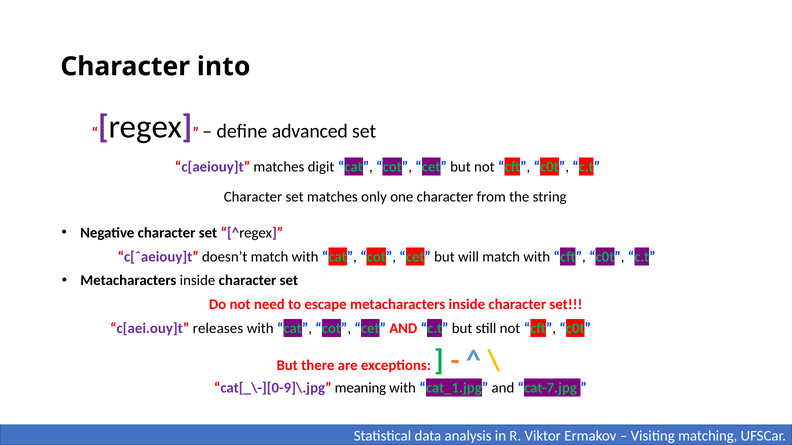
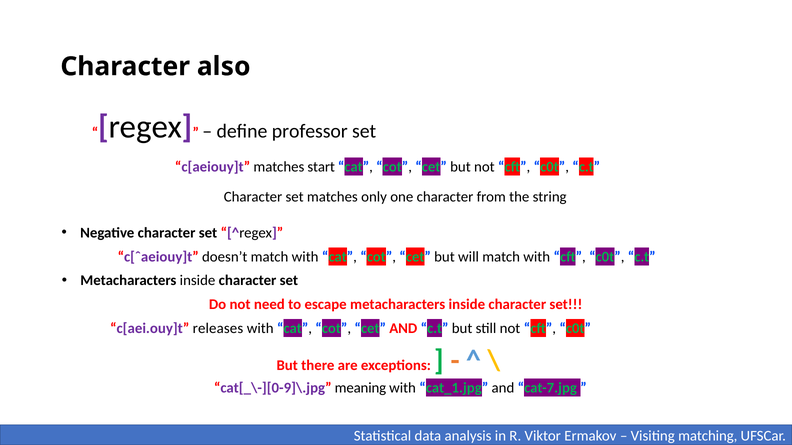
into: into -> also
advanced: advanced -> professor
digit: digit -> start
